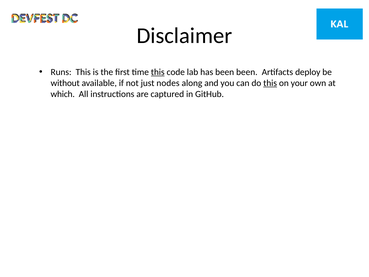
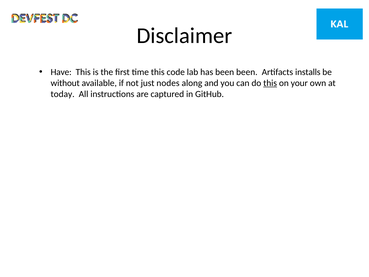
Runs: Runs -> Have
this at (158, 72) underline: present -> none
deploy: deploy -> installs
which: which -> today
